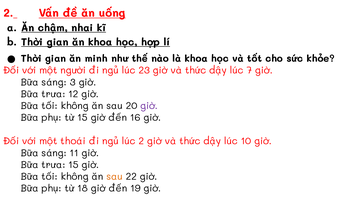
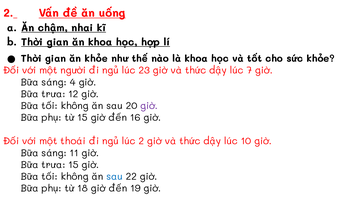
ăn minh: minh -> khỏe
3: 3 -> 4
sau at (115, 176) colour: orange -> blue
